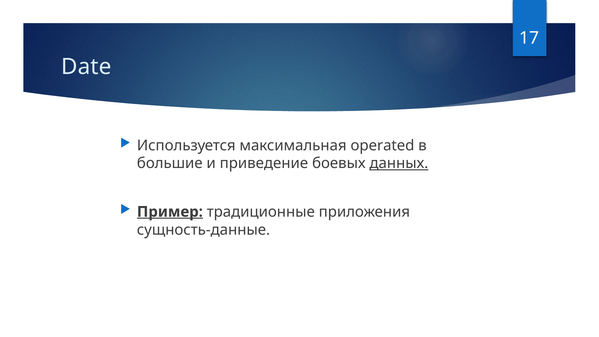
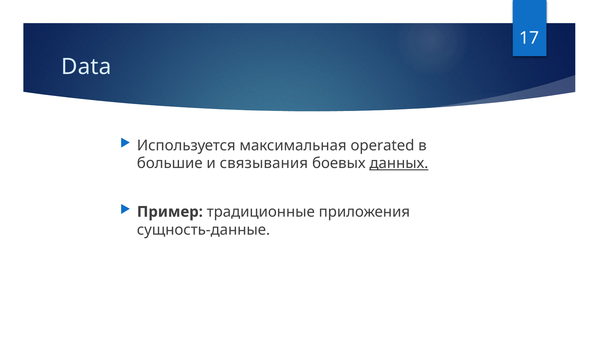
Date: Date -> Data
приведение: приведение -> связывания
Пример underline: present -> none
